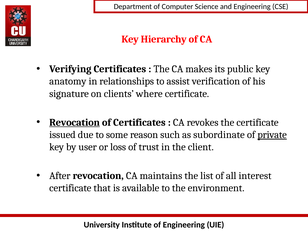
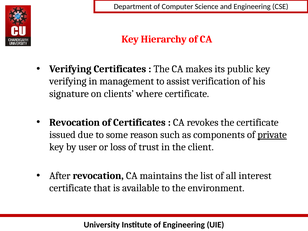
anatomy at (68, 81): anatomy -> verifying
relationships: relationships -> management
Revocation at (75, 122) underline: present -> none
subordinate: subordinate -> components
